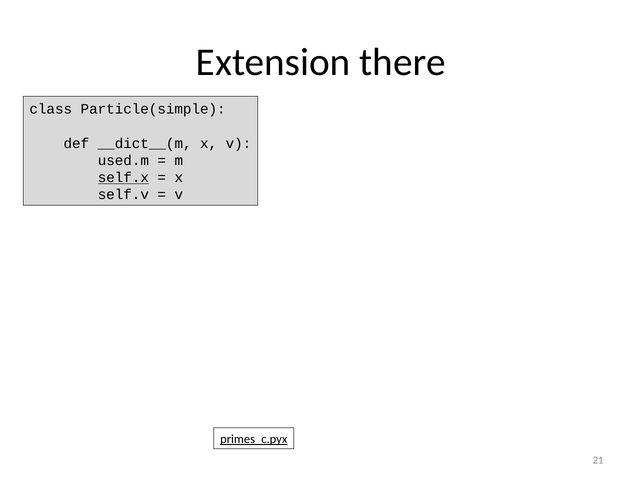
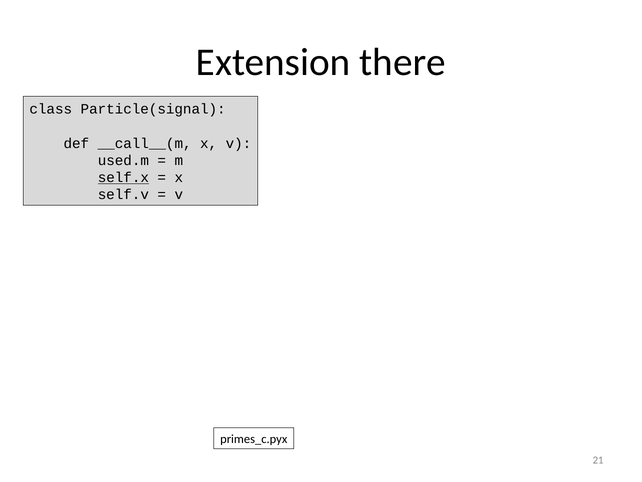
Particle(simple: Particle(simple -> Particle(signal
__dict__(m: __dict__(m -> __call__(m
primes_c.pyx underline: present -> none
